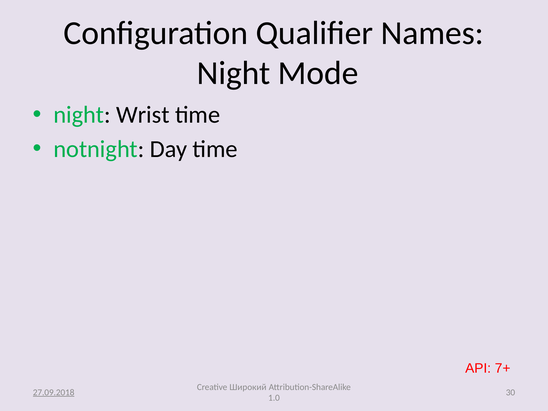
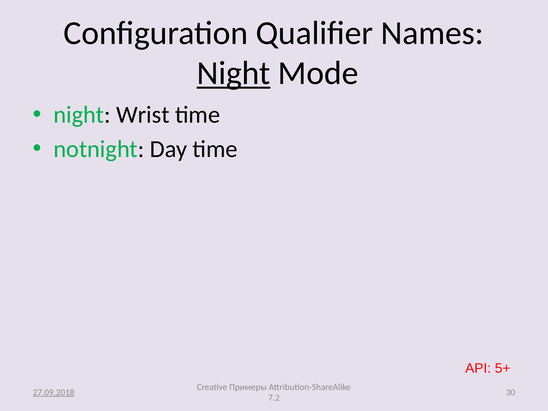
Night at (234, 73) underline: none -> present
7+: 7+ -> 5+
Широкий: Широкий -> Примеры
1.0: 1.0 -> 7.2
